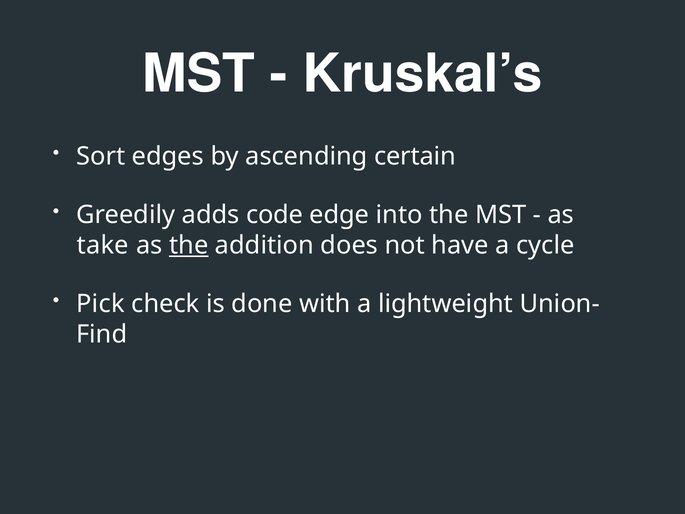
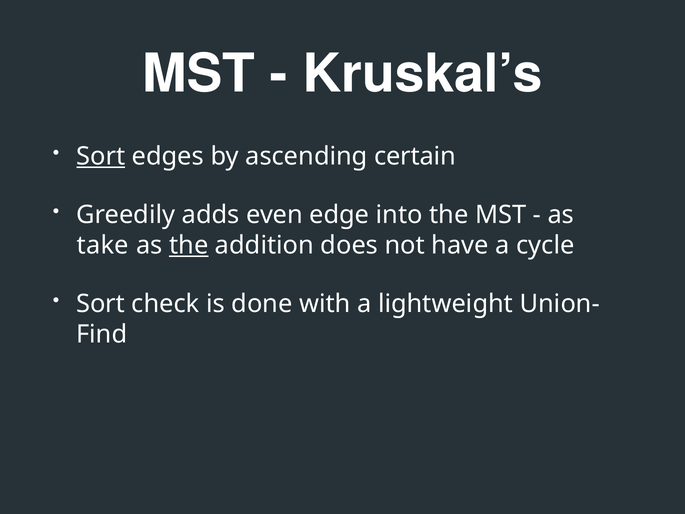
Sort at (101, 156) underline: none -> present
code: code -> even
Pick at (100, 304): Pick -> Sort
